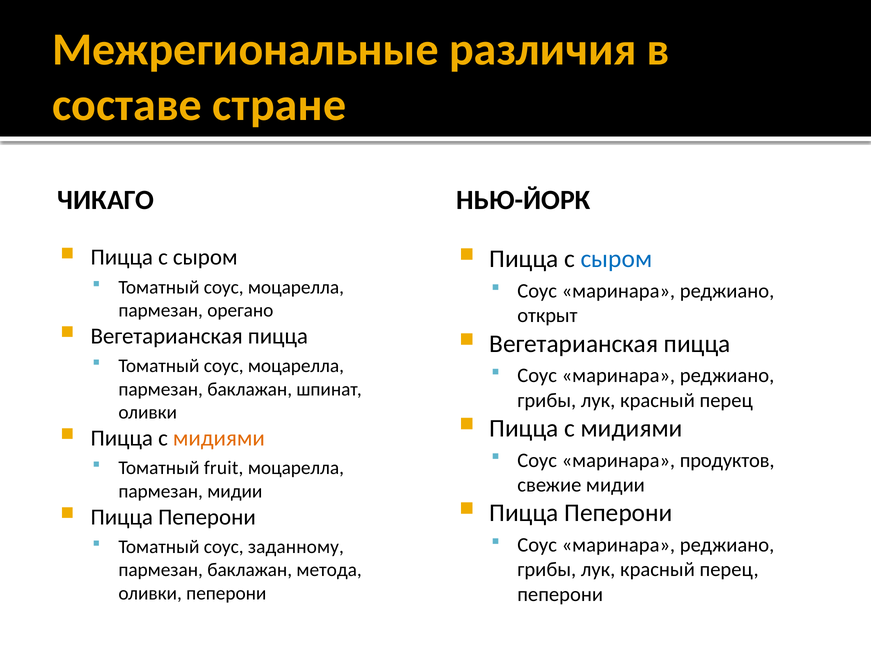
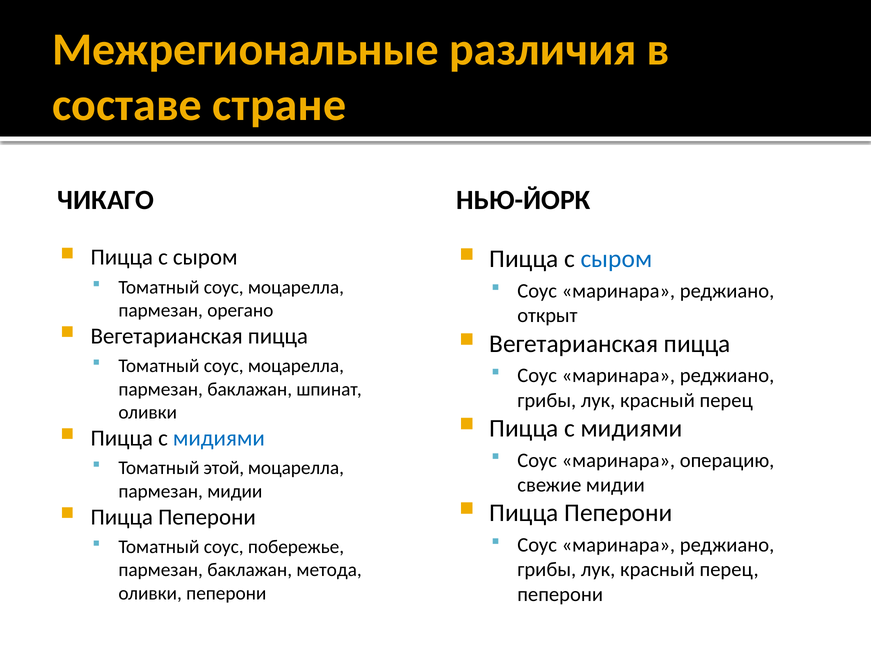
мидиями at (219, 438) colour: orange -> blue
продуктов: продуктов -> операцию
fruit: fruit -> этой
заданному: заданному -> побережье
